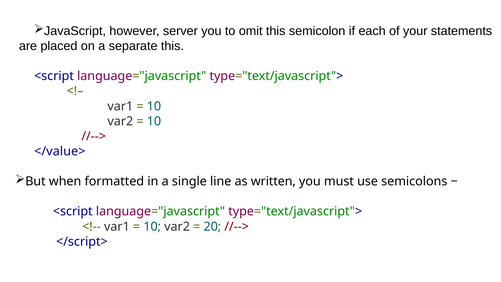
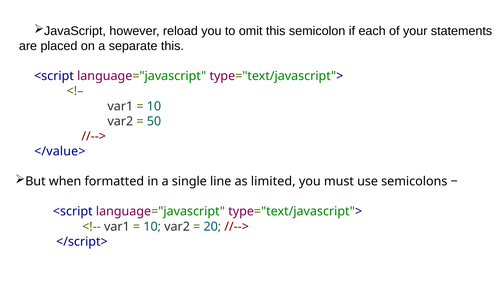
server: server -> reload
10 at (154, 121): 10 -> 50
written: written -> limited
